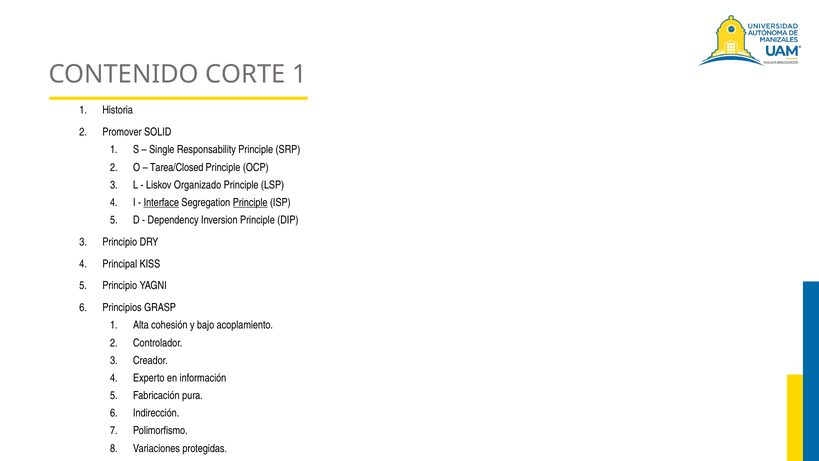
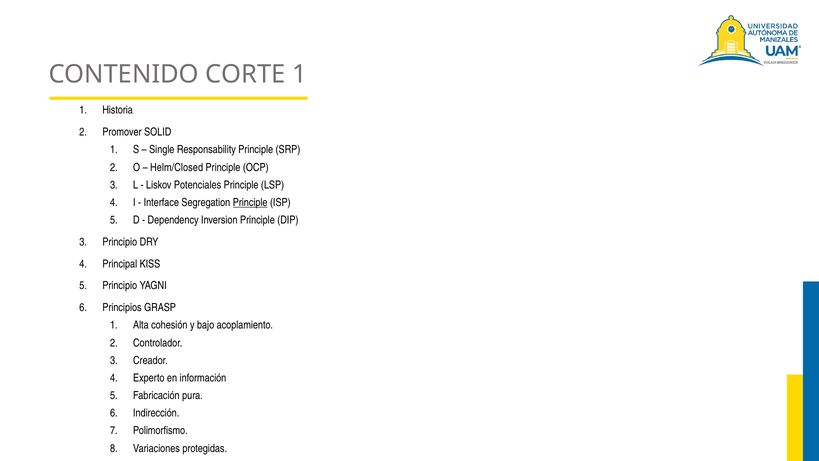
Tarea/Closed: Tarea/Closed -> Helm/Closed
Organizado: Organizado -> Potenciales
Interface underline: present -> none
